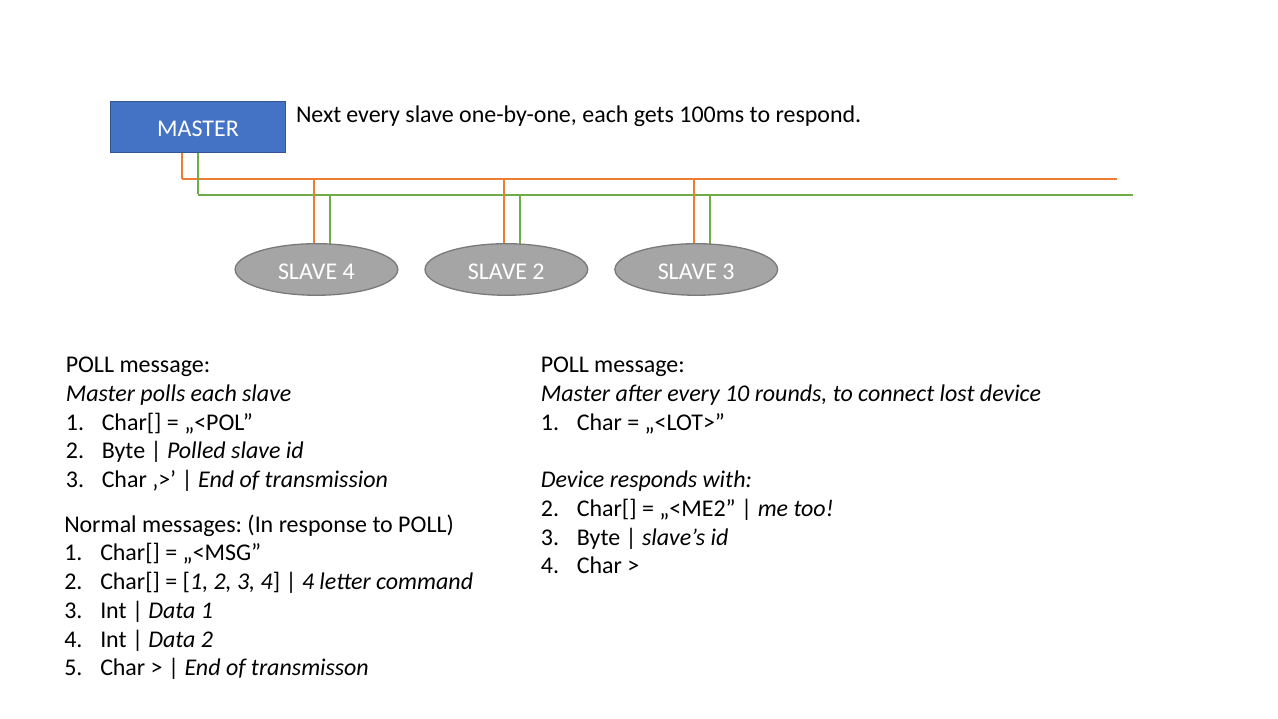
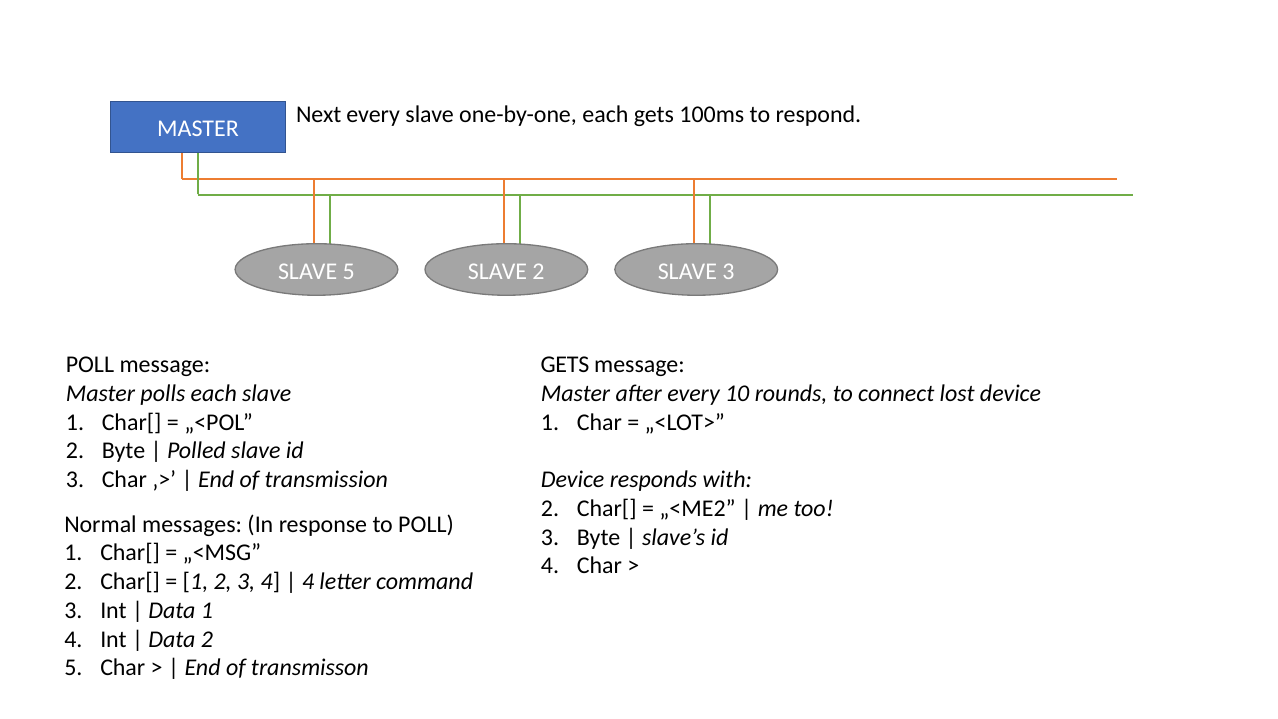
SLAVE 4: 4 -> 5
POLL at (565, 365): POLL -> GETS
